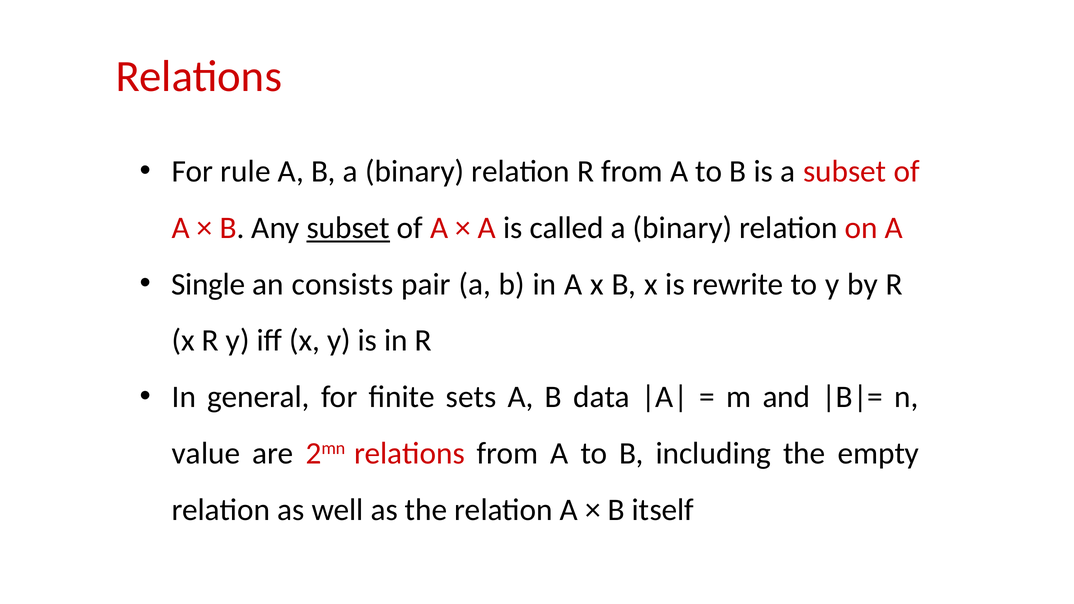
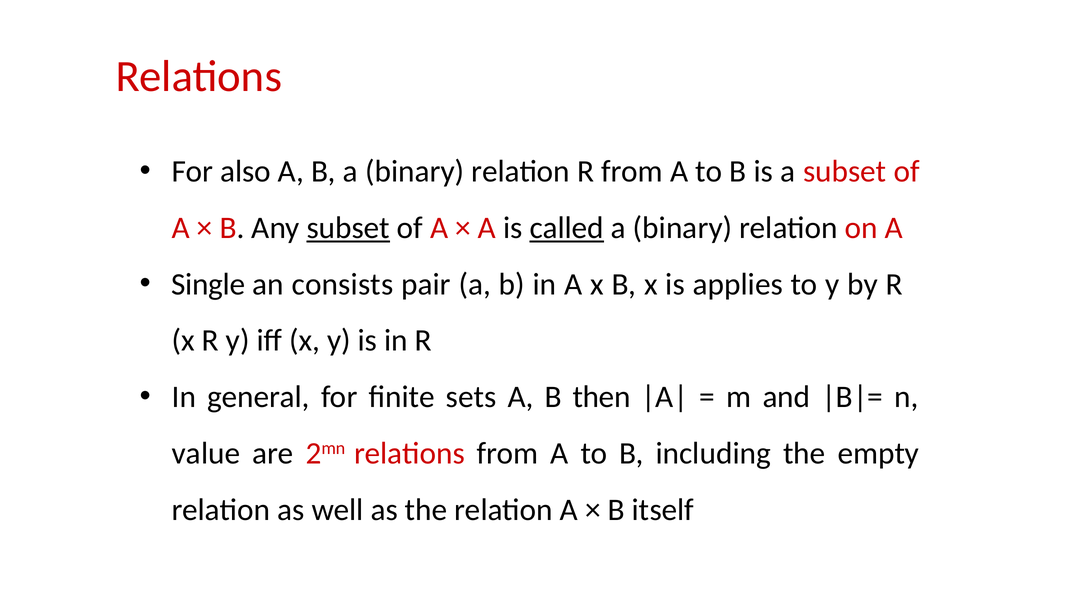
rule: rule -> also
called underline: none -> present
rewrite: rewrite -> applies
data: data -> then
